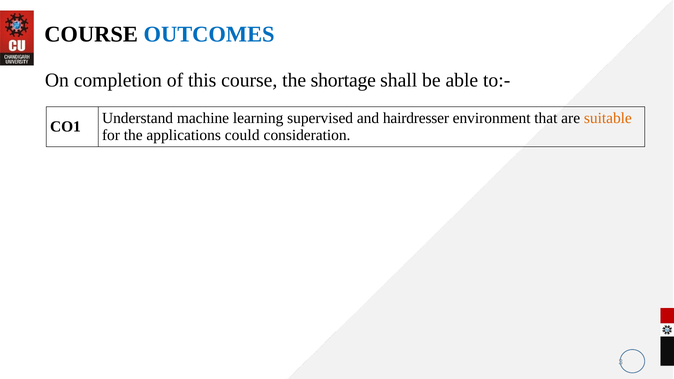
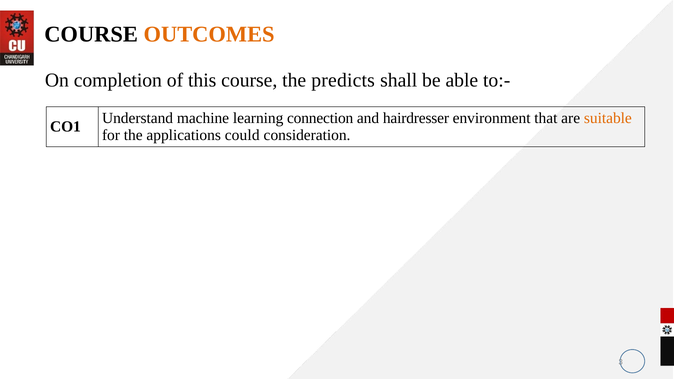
OUTCOMES colour: blue -> orange
shortage: shortage -> predicts
supervised: supervised -> connection
